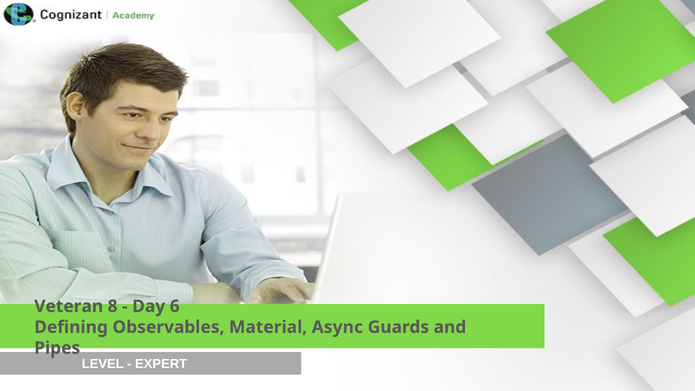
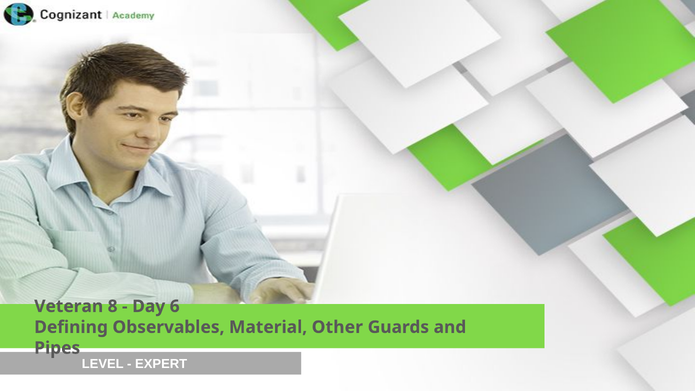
Async: Async -> Other
